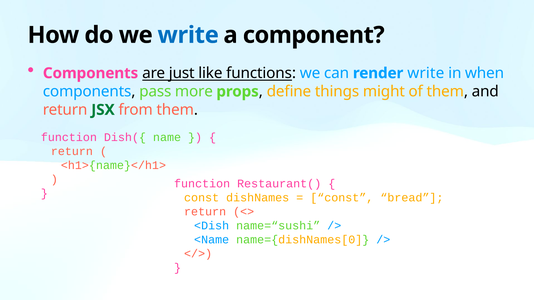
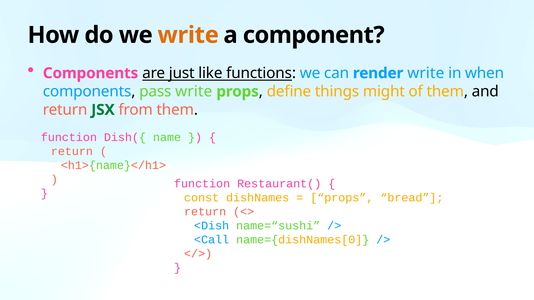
write at (188, 35) colour: blue -> orange
pass more: more -> write
const at (342, 198): const -> props
<Name: <Name -> <Call
